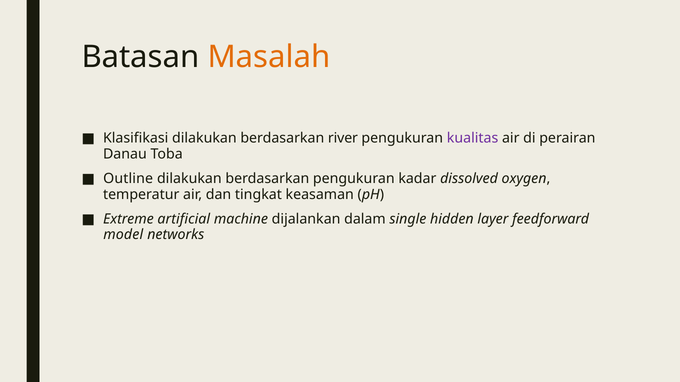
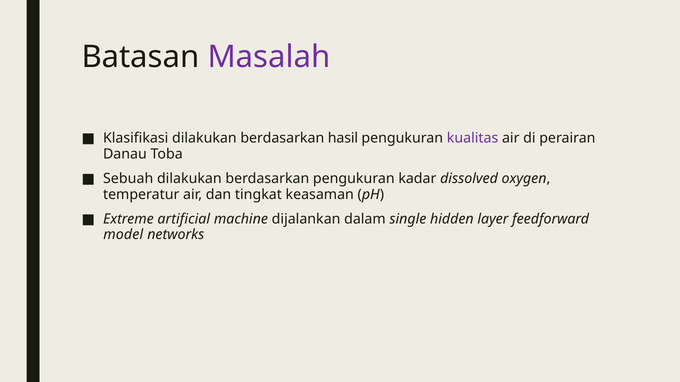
Masalah colour: orange -> purple
river: river -> hasil
Outline: Outline -> Sebuah
